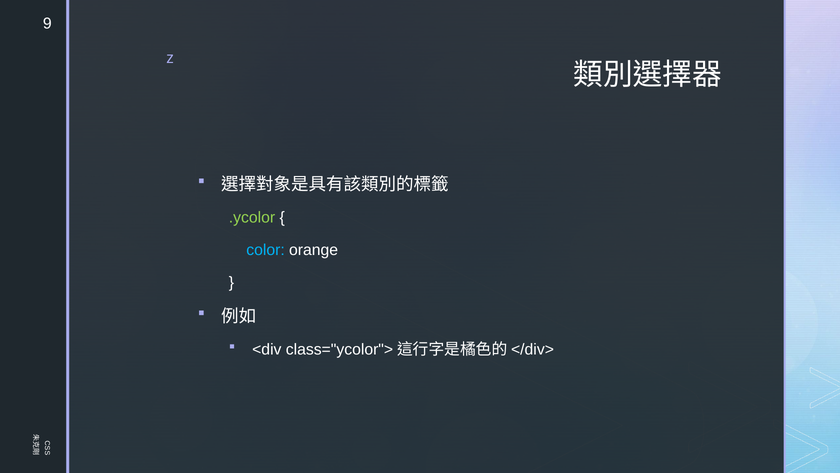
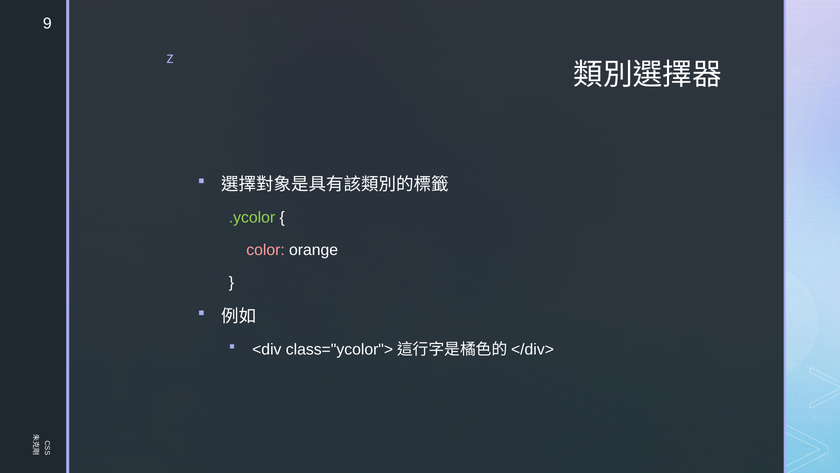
color colour: light blue -> pink
